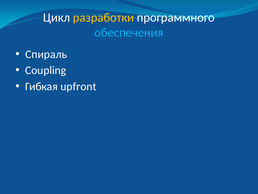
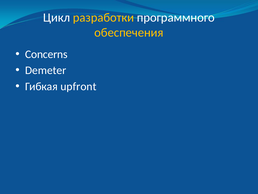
обеспечения colour: light blue -> yellow
Спираль: Спираль -> Concerns
Coupling: Coupling -> Demeter
